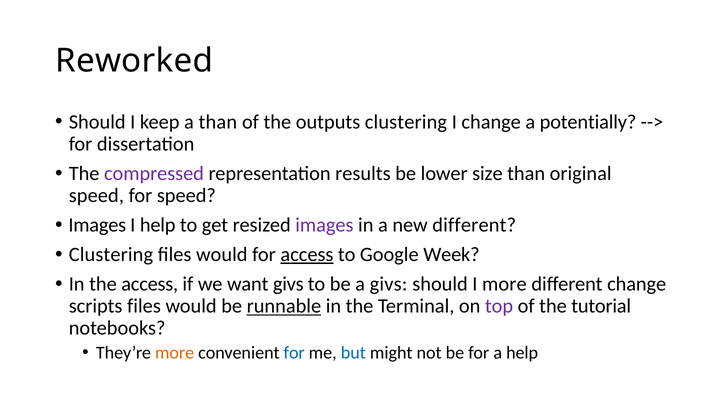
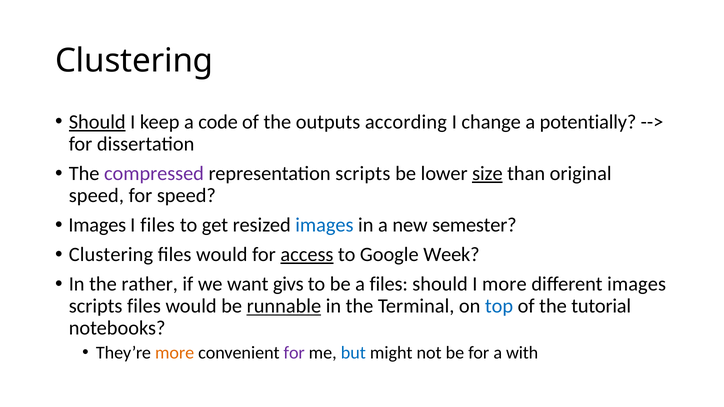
Reworked at (134, 61): Reworked -> Clustering
Should at (97, 122) underline: none -> present
a than: than -> code
outputs clustering: clustering -> according
representation results: results -> scripts
size underline: none -> present
I help: help -> files
images at (324, 225) colour: purple -> blue
new different: different -> semester
the access: access -> rather
a givs: givs -> files
different change: change -> images
top colour: purple -> blue
for at (294, 353) colour: blue -> purple
a help: help -> with
